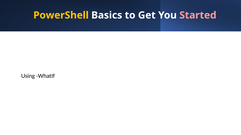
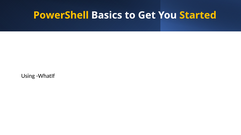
Started colour: pink -> yellow
